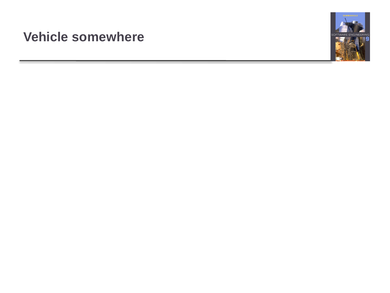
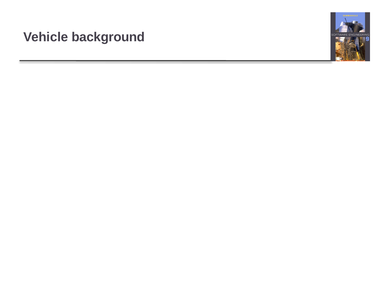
somewhere: somewhere -> background
